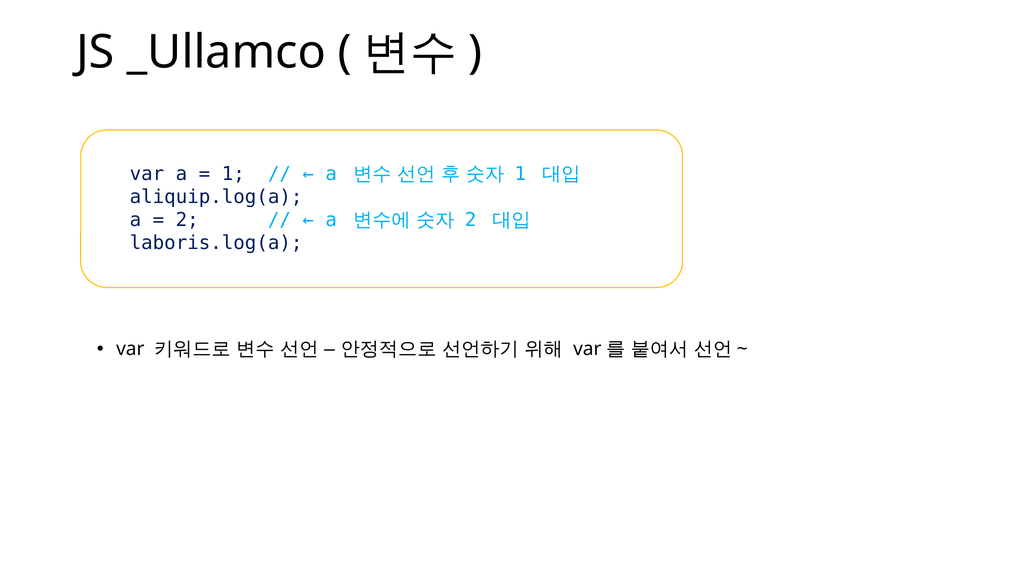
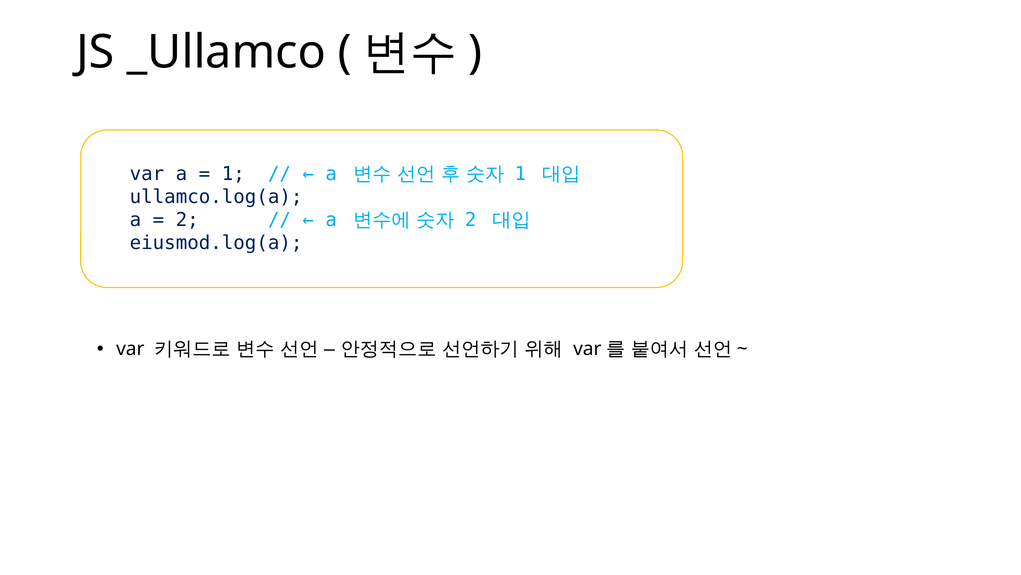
aliquip.log(a: aliquip.log(a -> ullamco.log(a
laboris.log(a: laboris.log(a -> eiusmod.log(a
